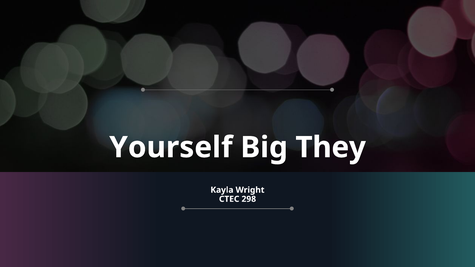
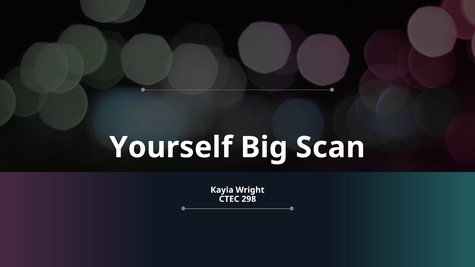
They: They -> Scan
